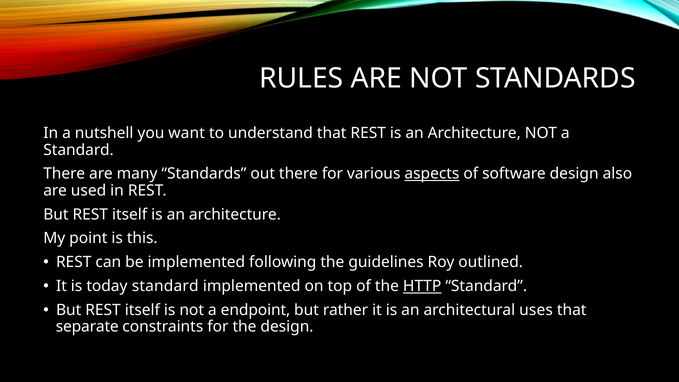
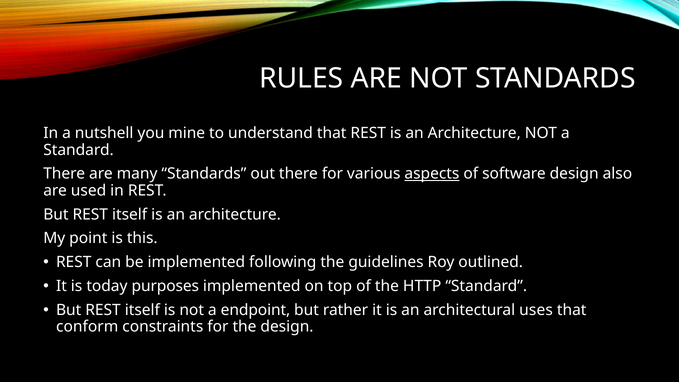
want: want -> mine
today standard: standard -> purposes
HTTP underline: present -> none
separate: separate -> conform
